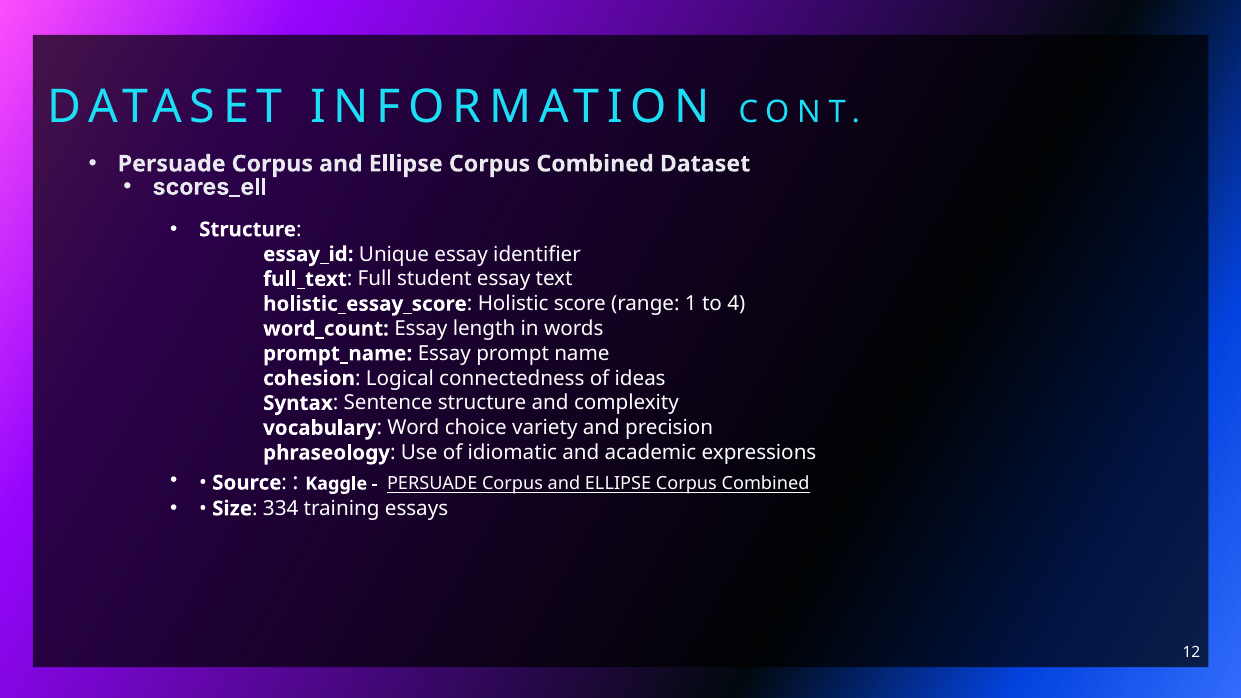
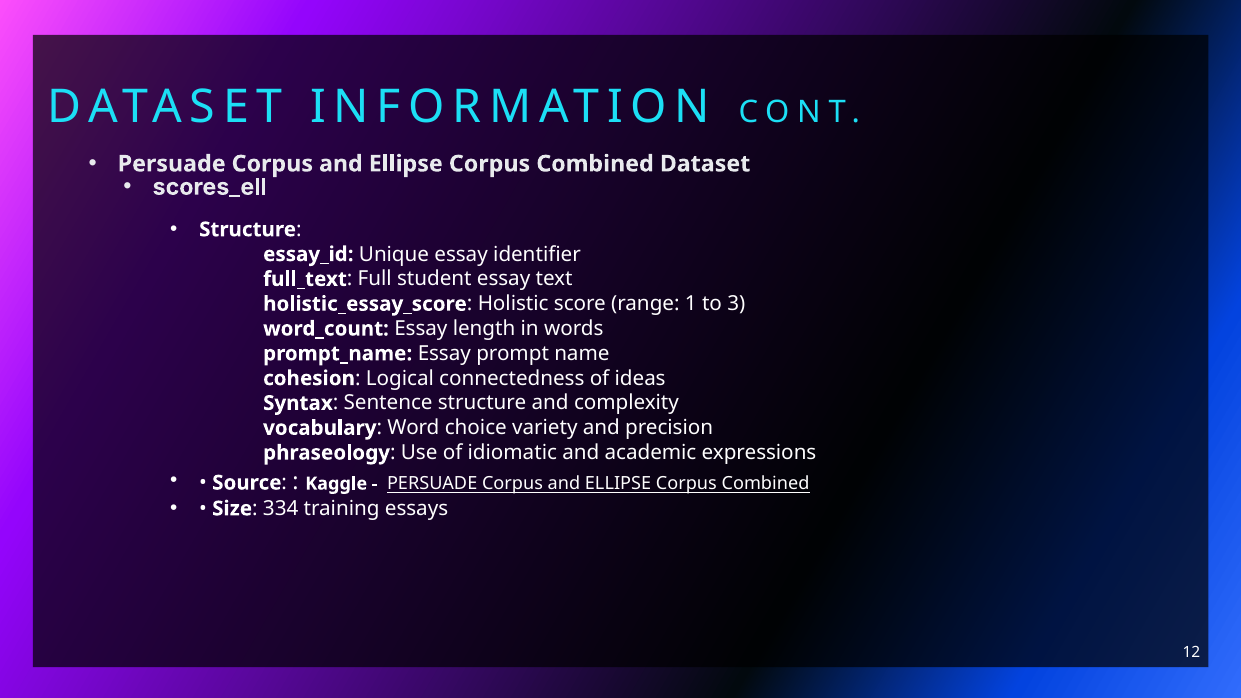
4: 4 -> 3
